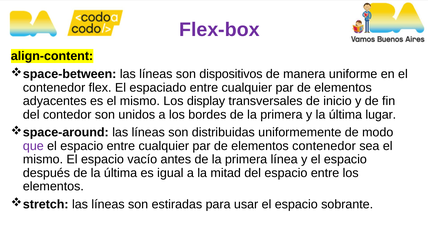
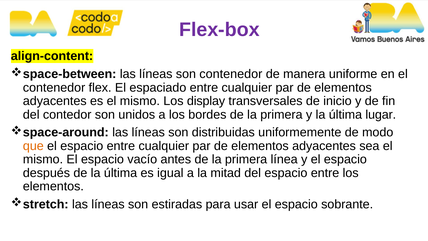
son dispositivos: dispositivos -> contenedor
que colour: purple -> orange
contenedor at (324, 146): contenedor -> adyacentes
